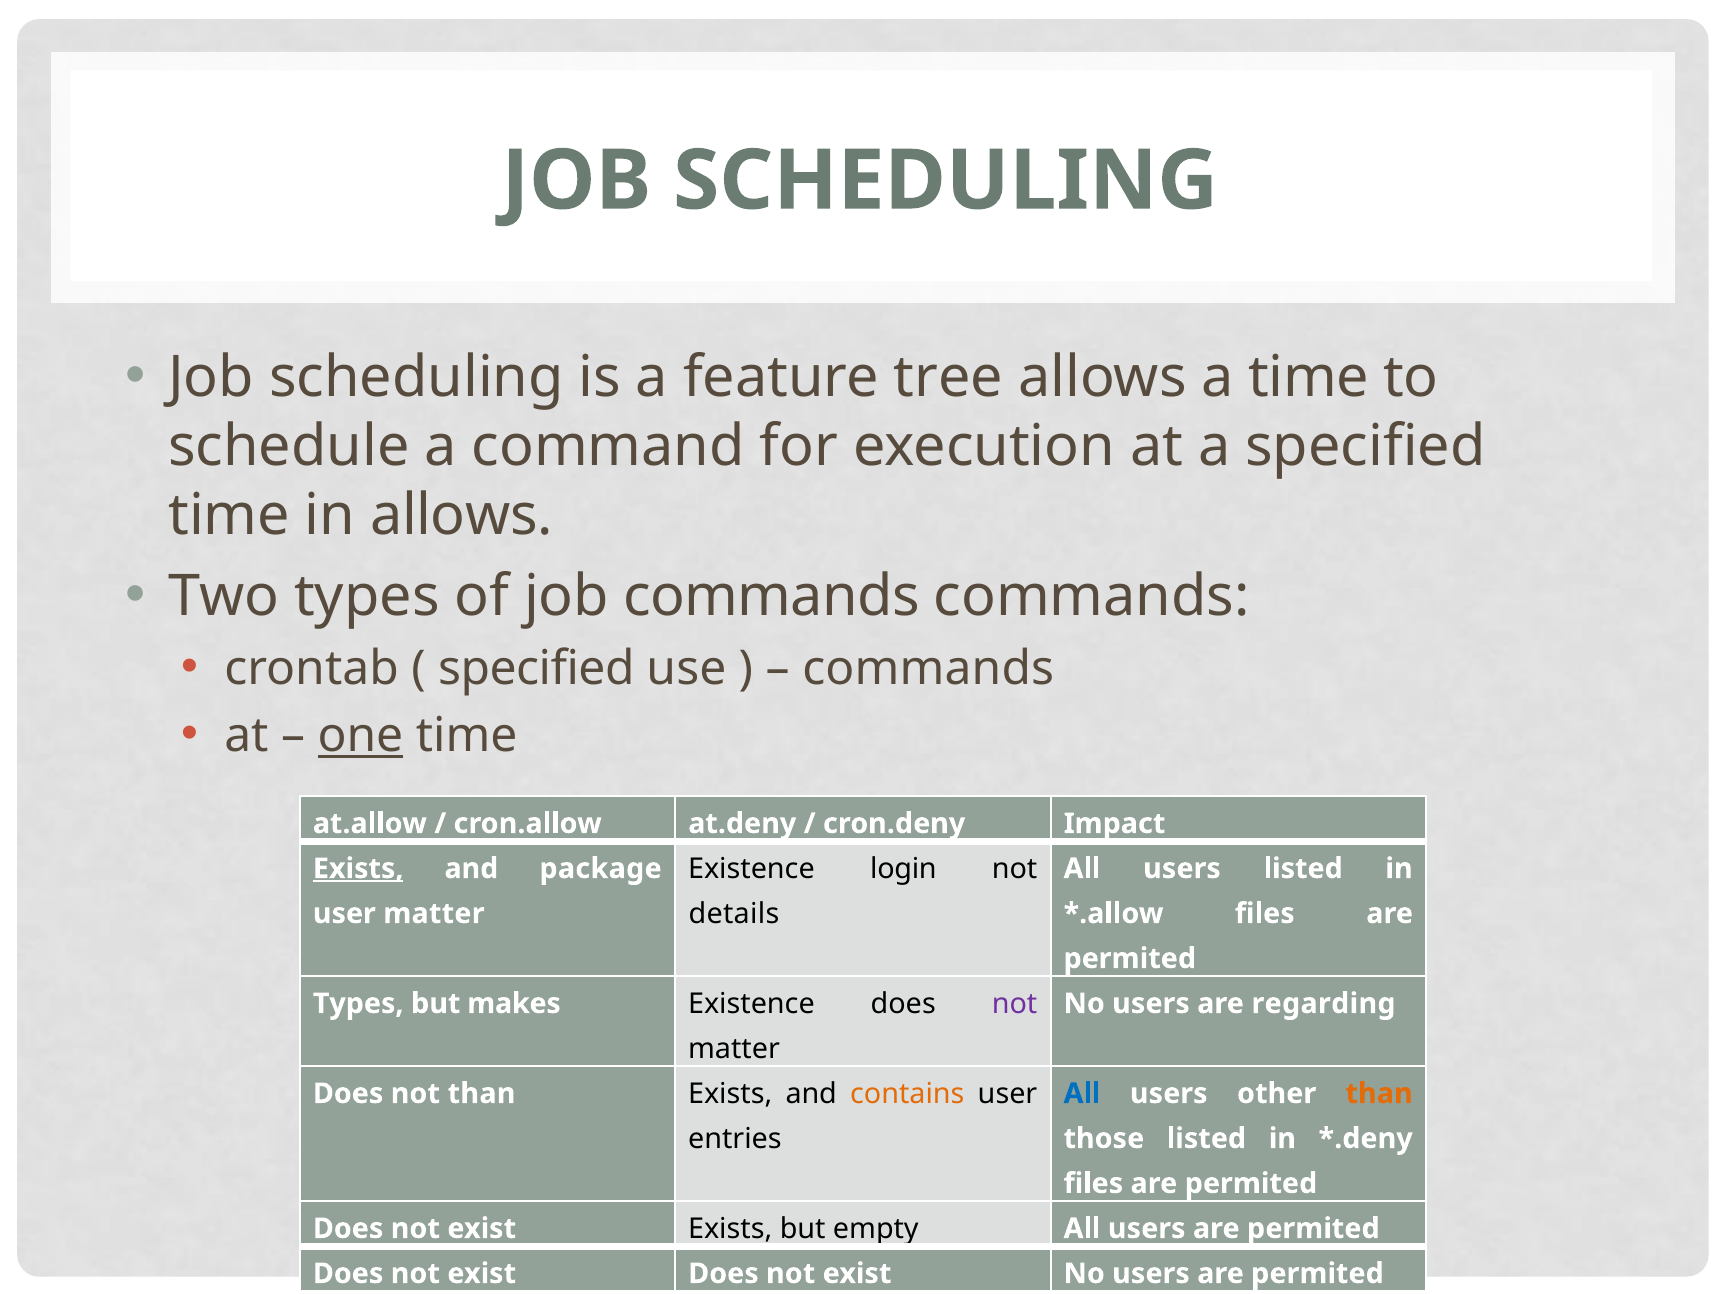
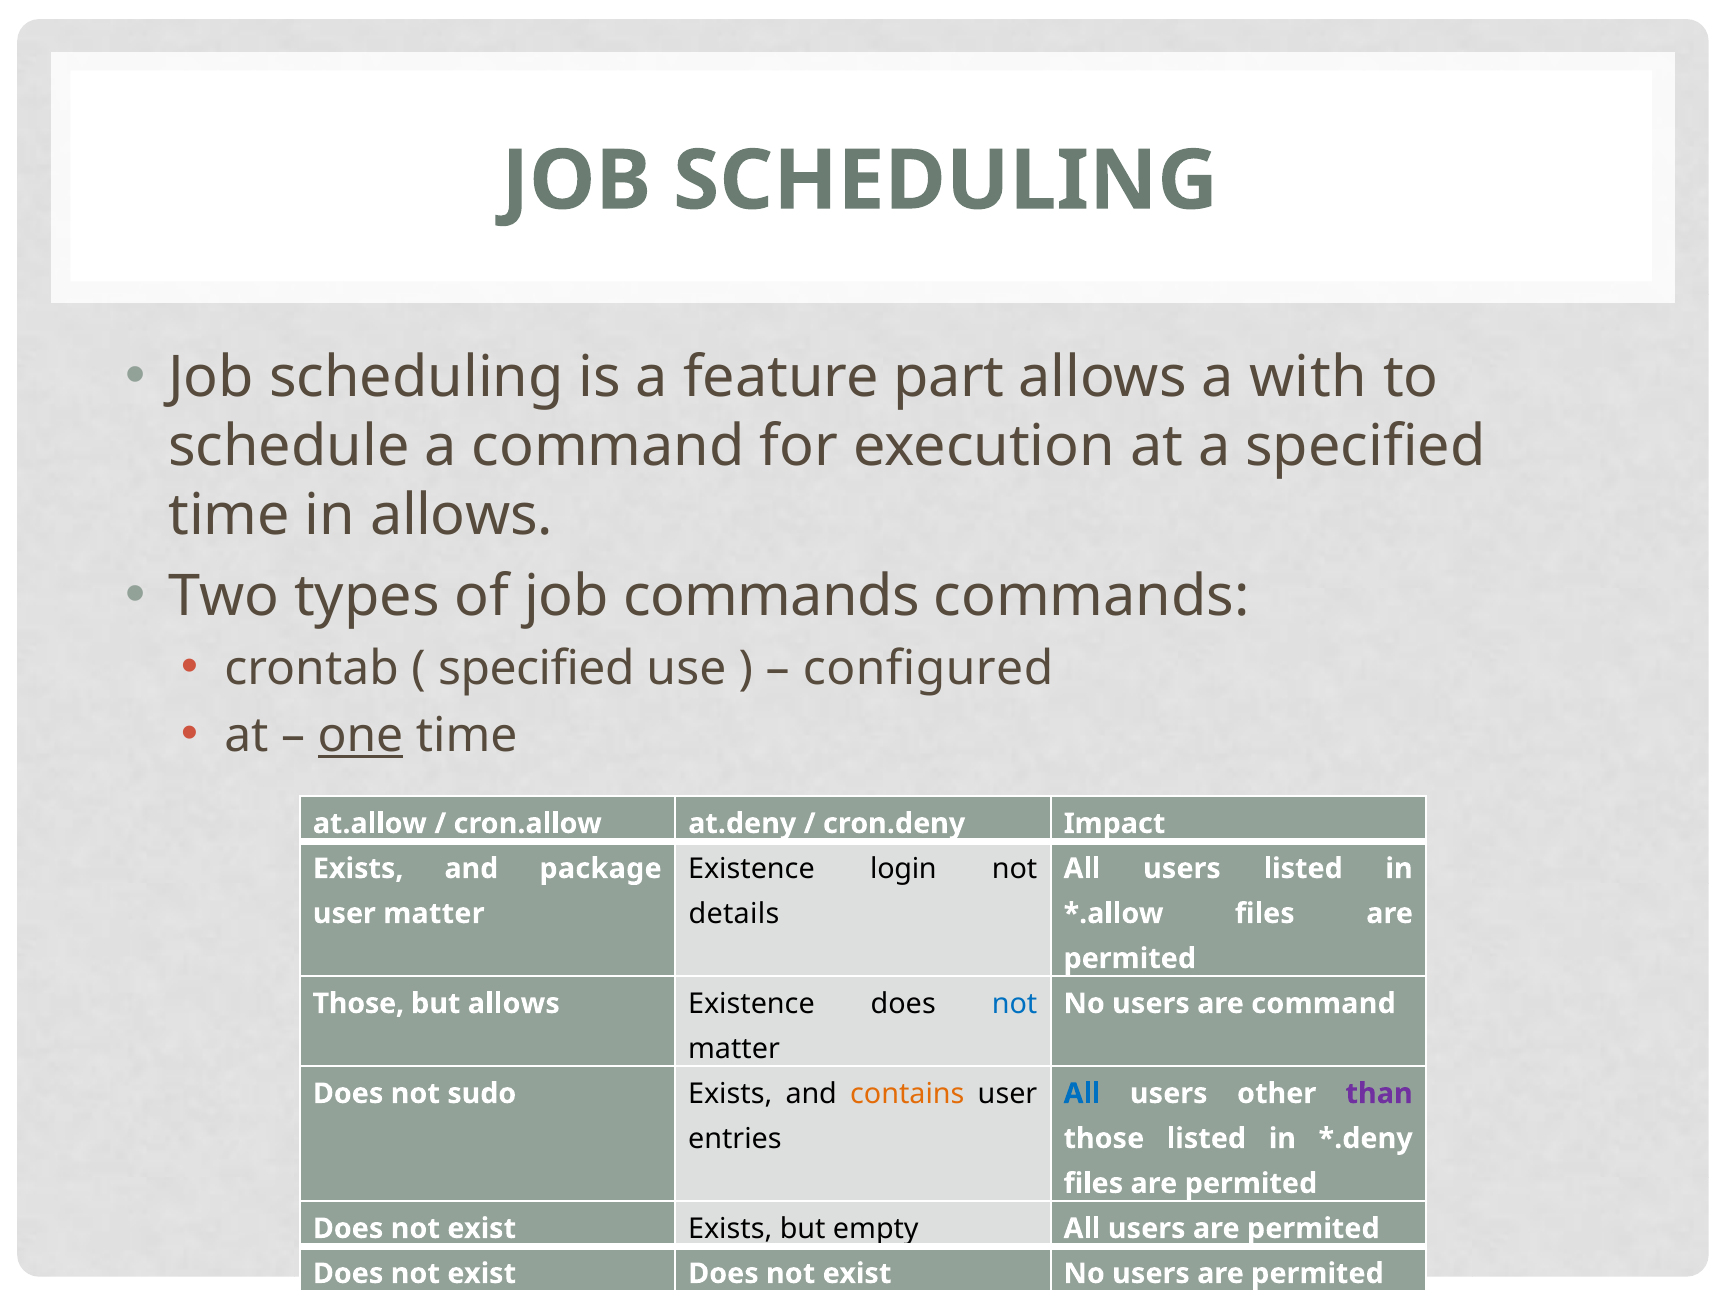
tree: tree -> part
a time: time -> with
commands at (928, 669): commands -> configured
Exists at (358, 869) underline: present -> none
Types at (358, 1004): Types -> Those
but makes: makes -> allows
not at (1015, 1004) colour: purple -> blue
are regarding: regarding -> command
not than: than -> sudo
than at (1379, 1094) colour: orange -> purple
